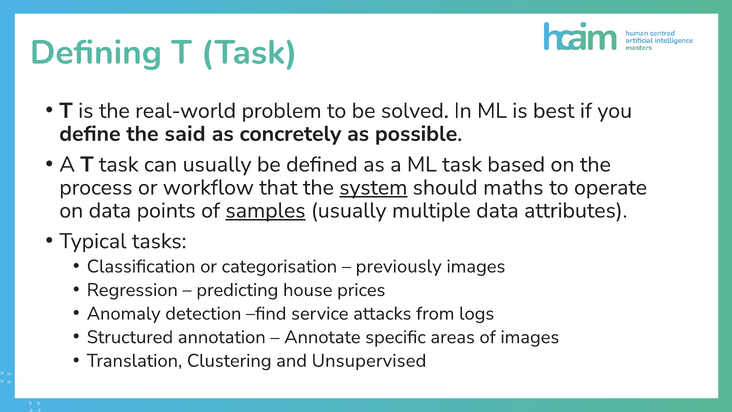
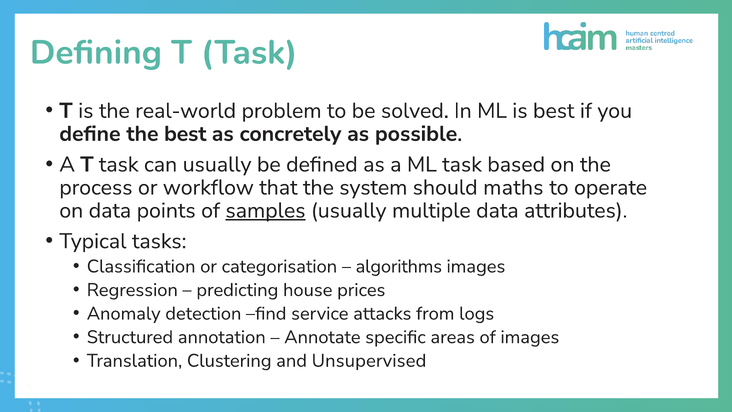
the said: said -> best
system underline: present -> none
previously: previously -> algorithms
